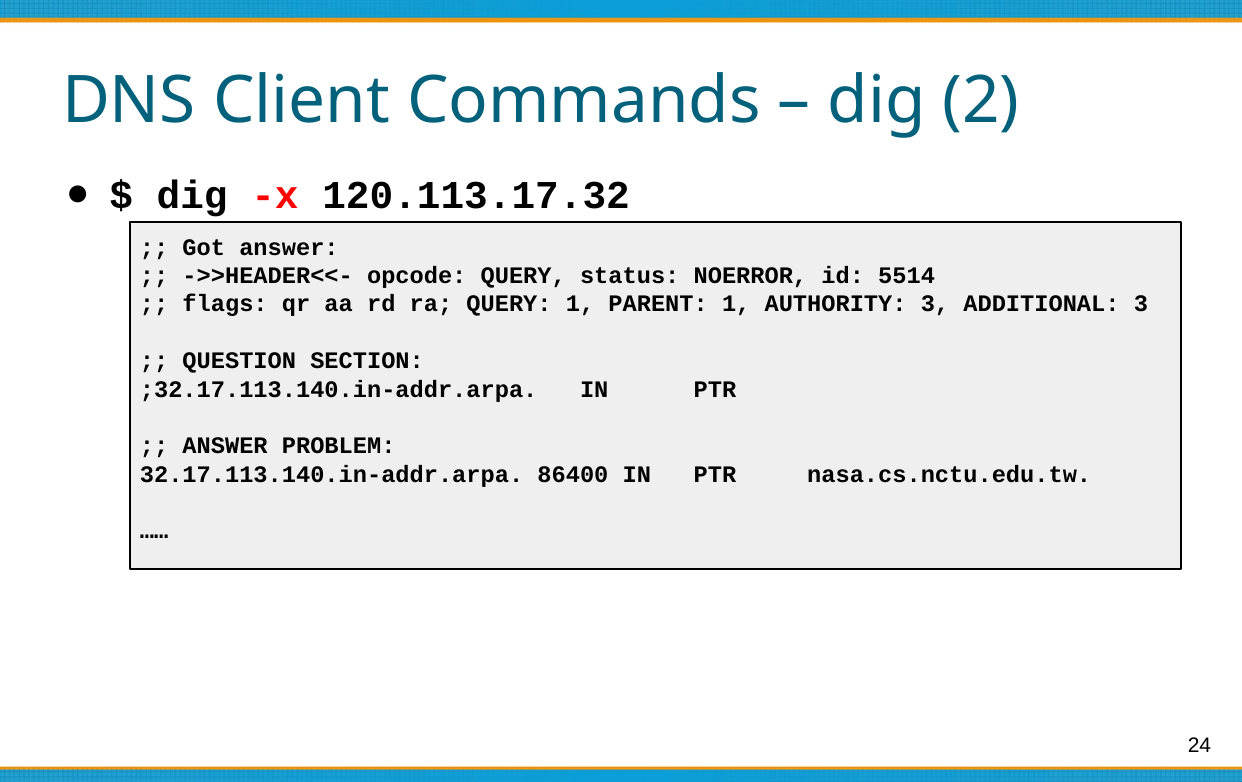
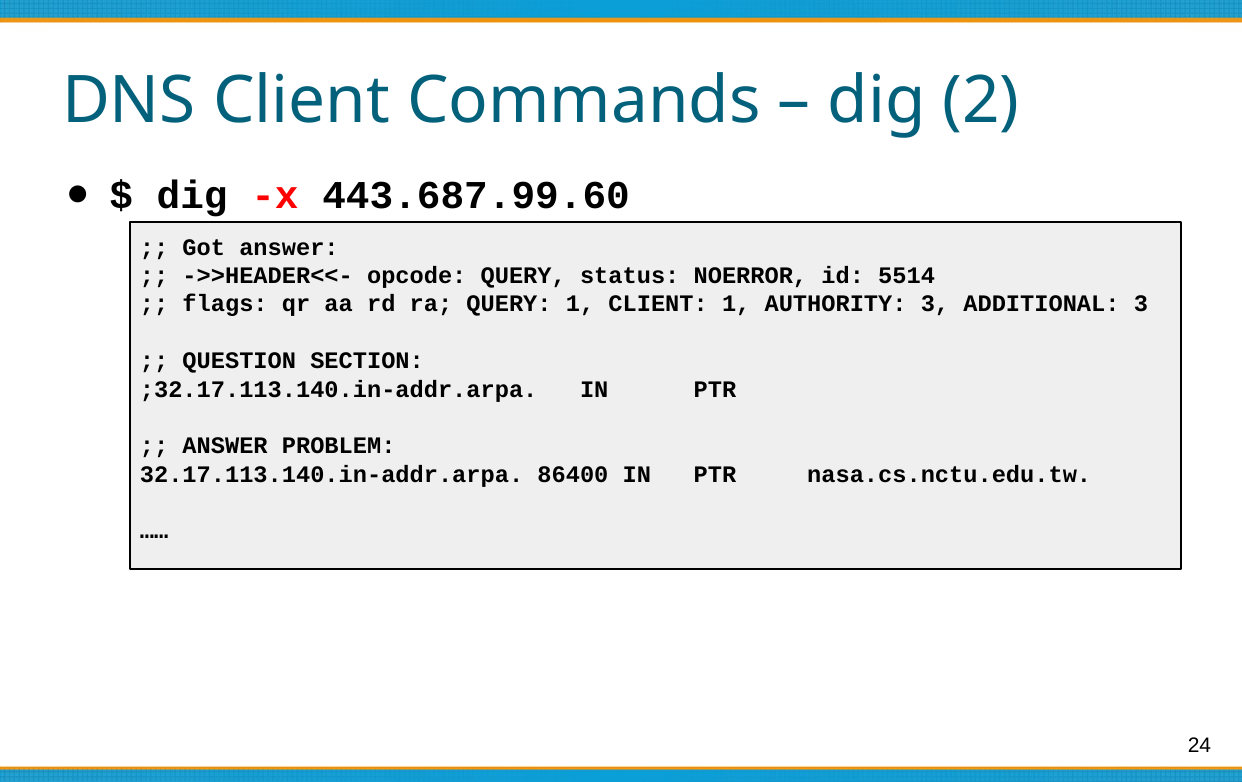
120.113.17.32: 120.113.17.32 -> 443.687.99.60
1 PARENT: PARENT -> CLIENT
